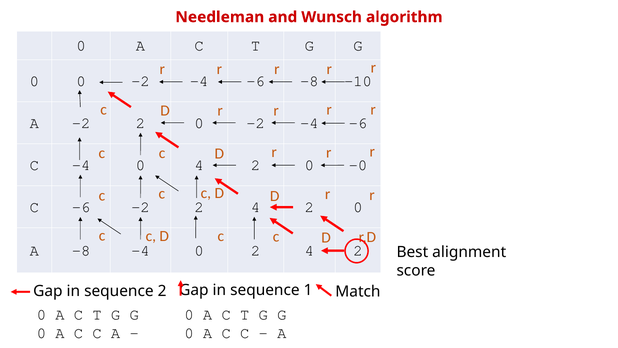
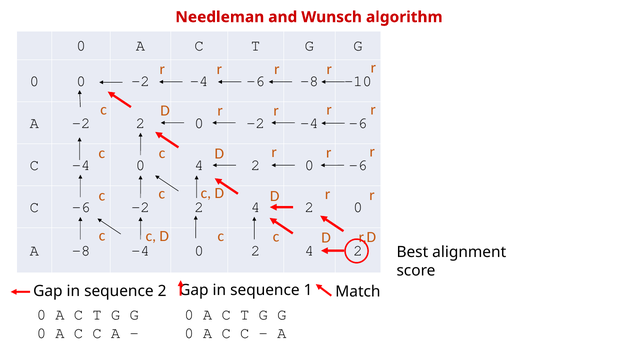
0 -0: -0 -> -6
